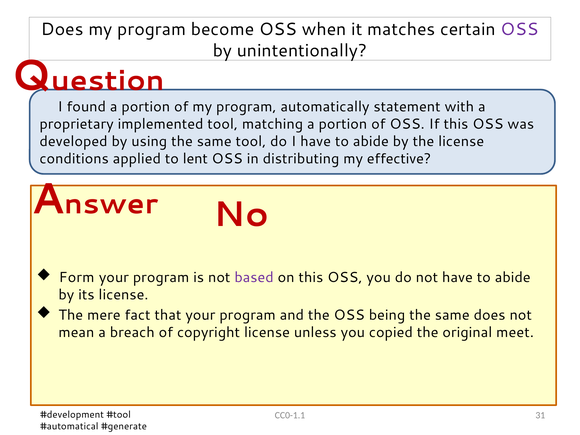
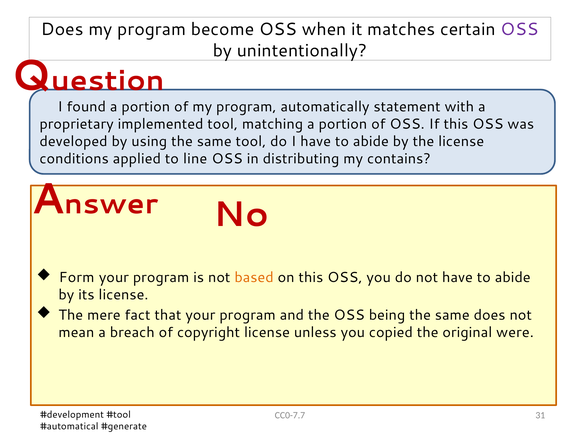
lent: lent -> line
effective: effective -> contains
based colour: purple -> orange
meet: meet -> were
CC0-1.1: CC0-1.1 -> CC0-7.7
